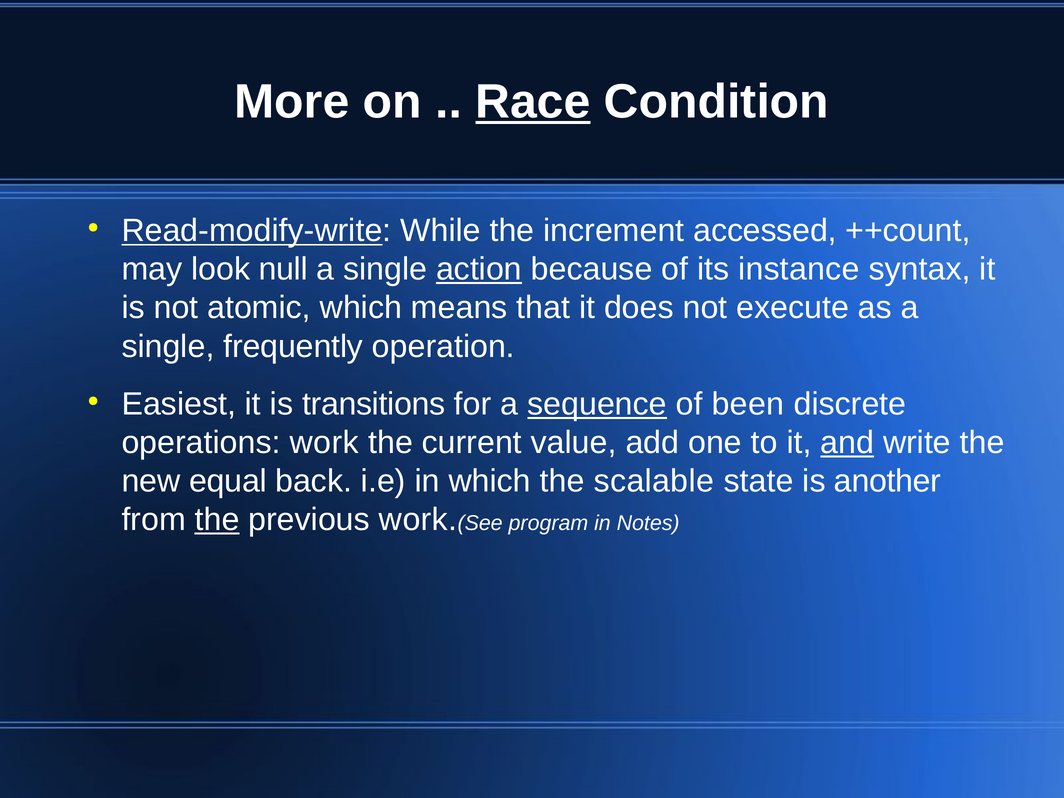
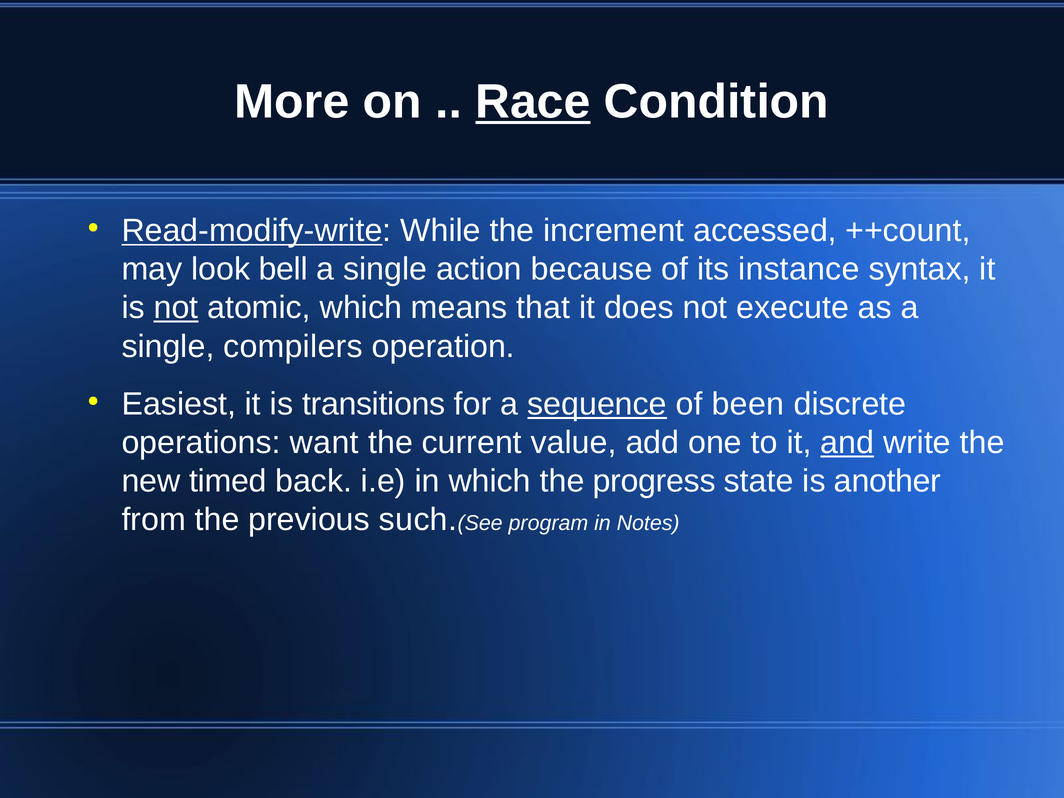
null: null -> bell
action underline: present -> none
not at (176, 308) underline: none -> present
frequently: frequently -> compilers
operations work: work -> want
equal: equal -> timed
scalable: scalable -> progress
the at (217, 520) underline: present -> none
previous work: work -> such
